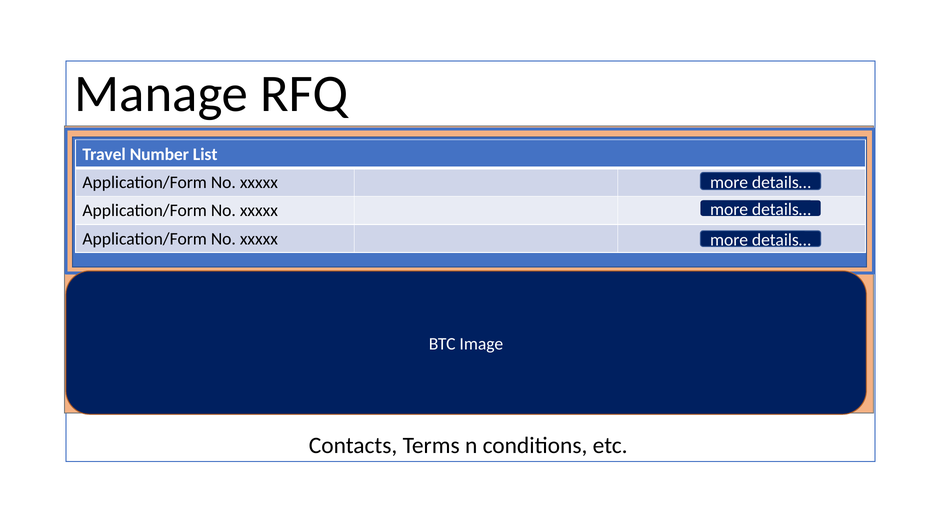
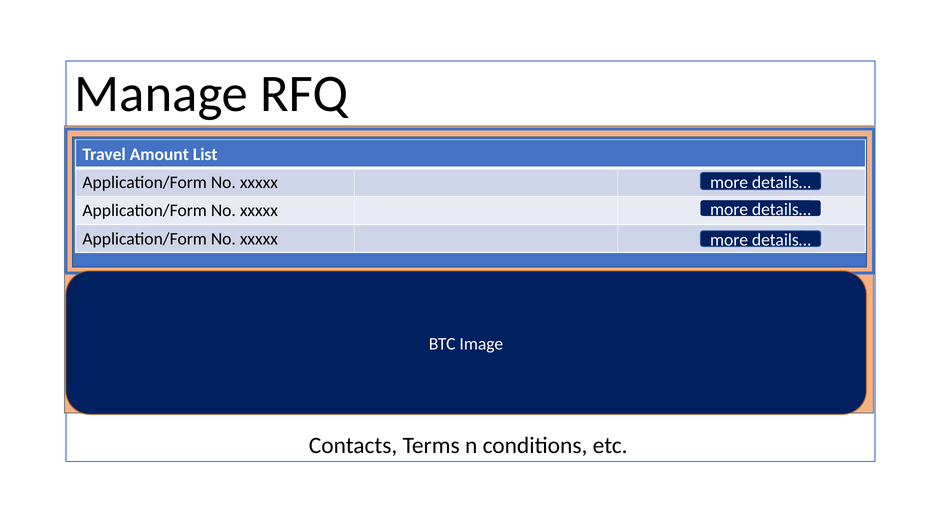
Number: Number -> Amount
